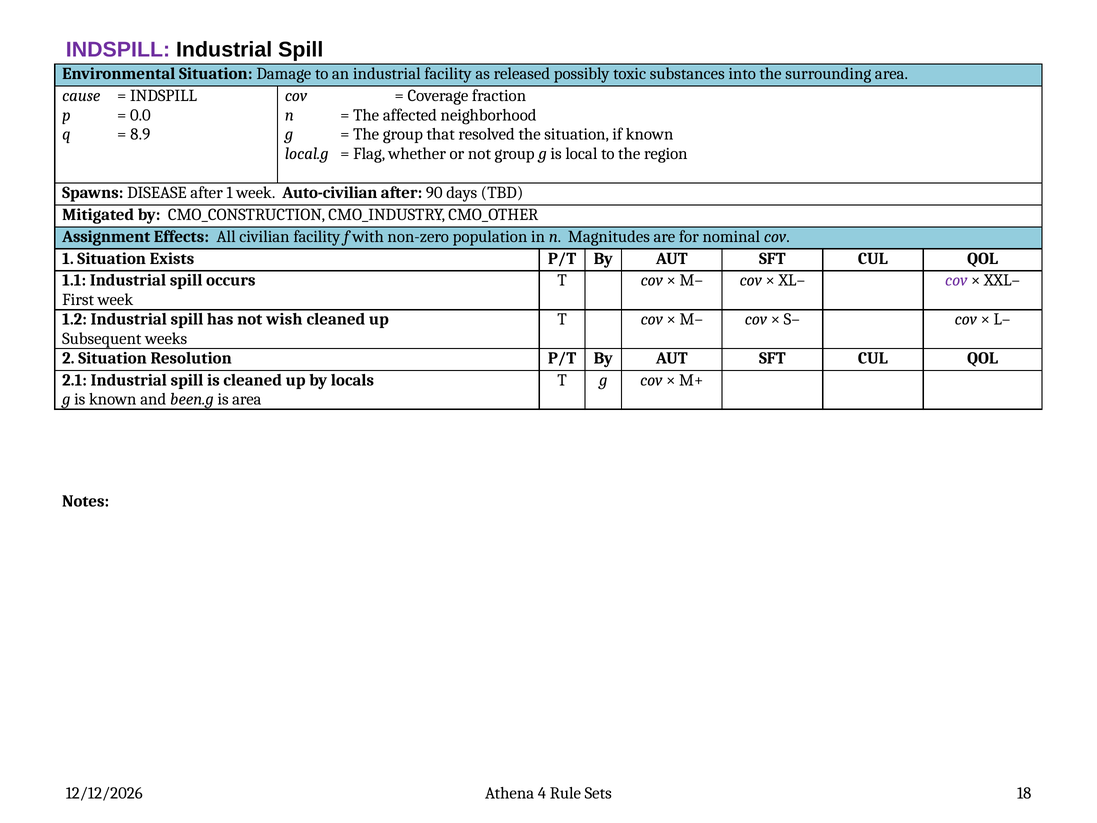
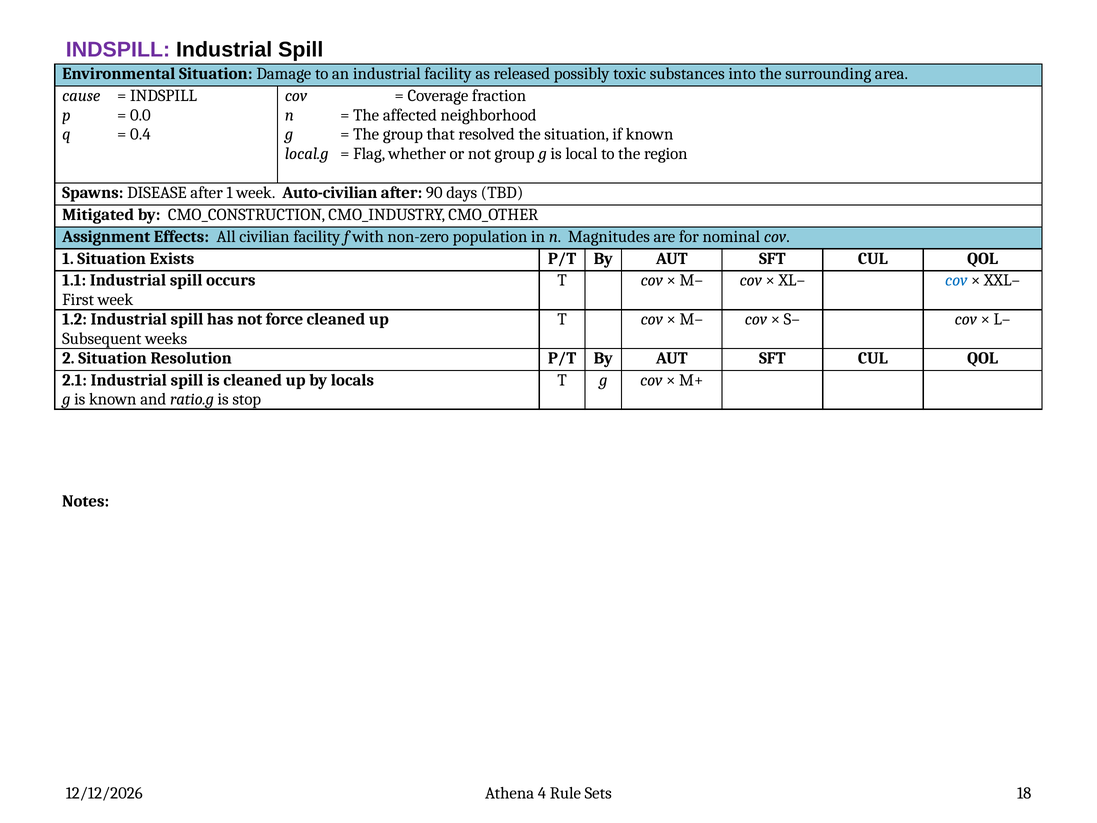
8.9: 8.9 -> 0.4
cov at (956, 280) colour: purple -> blue
wish: wish -> force
been.g: been.g -> ratio.g
is area: area -> stop
